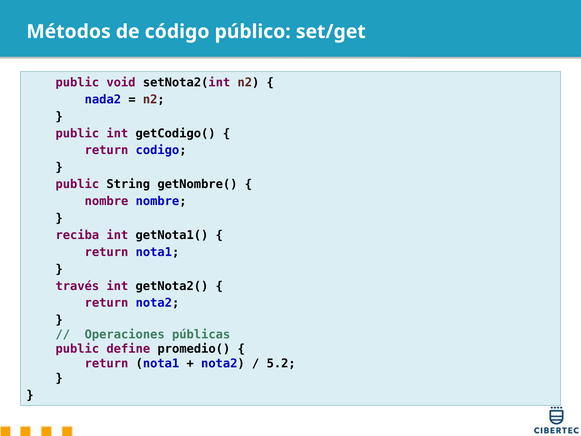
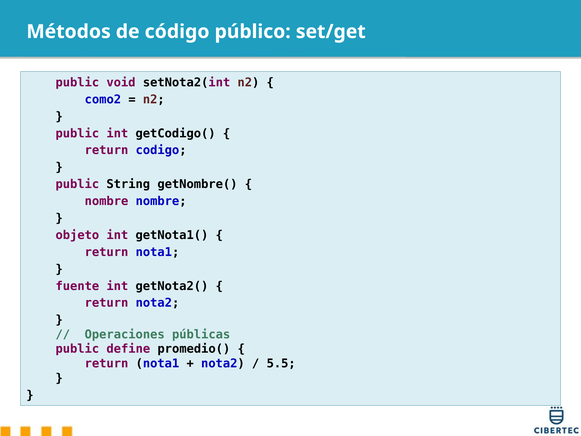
nada2: nada2 -> como2
reciba: reciba -> objeto
través: través -> fuente
5.2: 5.2 -> 5.5
